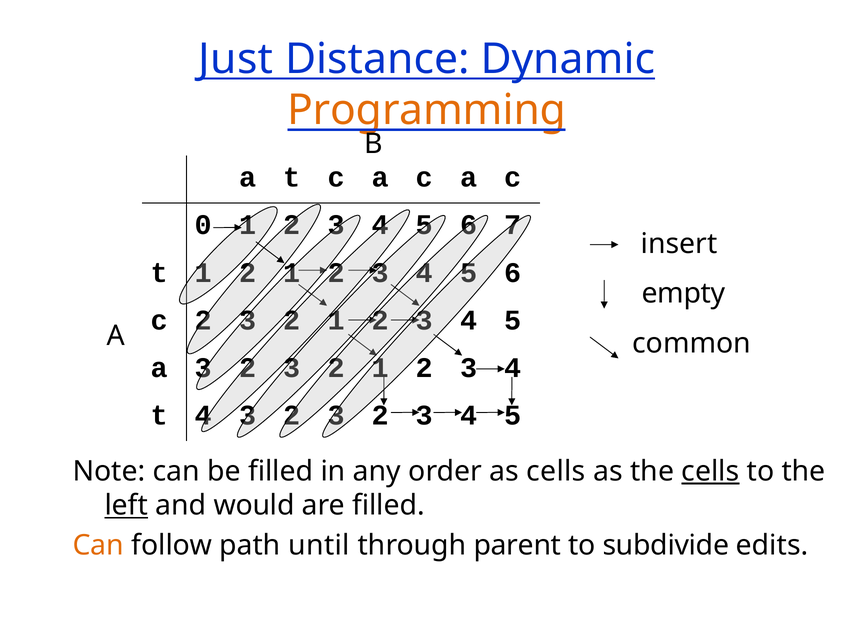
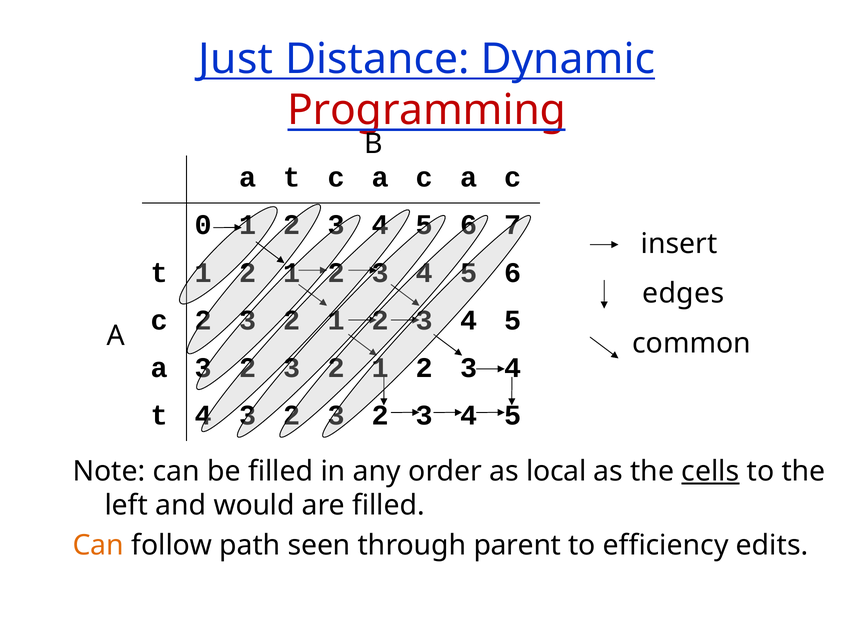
Programming colour: orange -> red
empty: empty -> edges
as cells: cells -> local
left underline: present -> none
until: until -> seen
subdivide: subdivide -> efficiency
